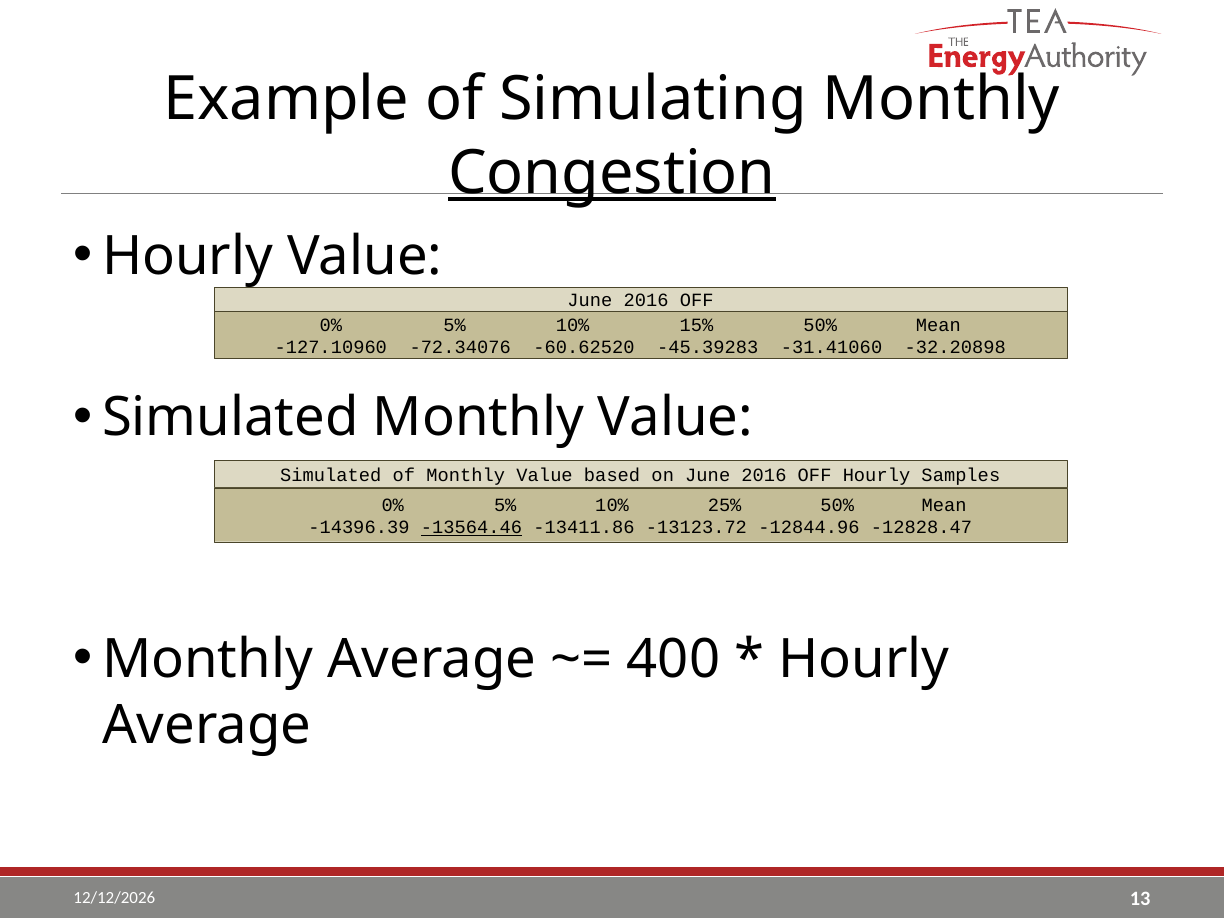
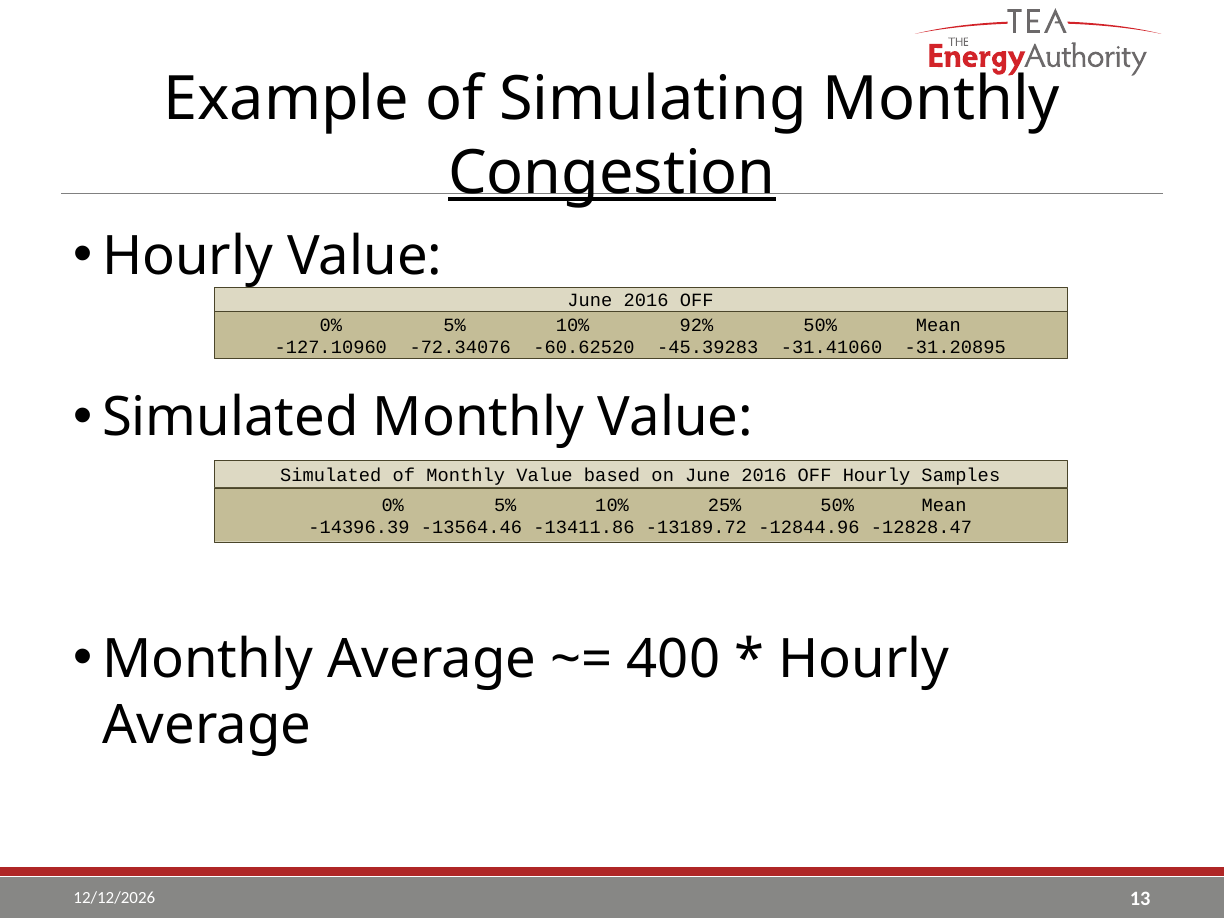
15%: 15% -> 92%
-32.20898: -32.20898 -> -31.20895
-13564.46 underline: present -> none
-13123.72: -13123.72 -> -13189.72
